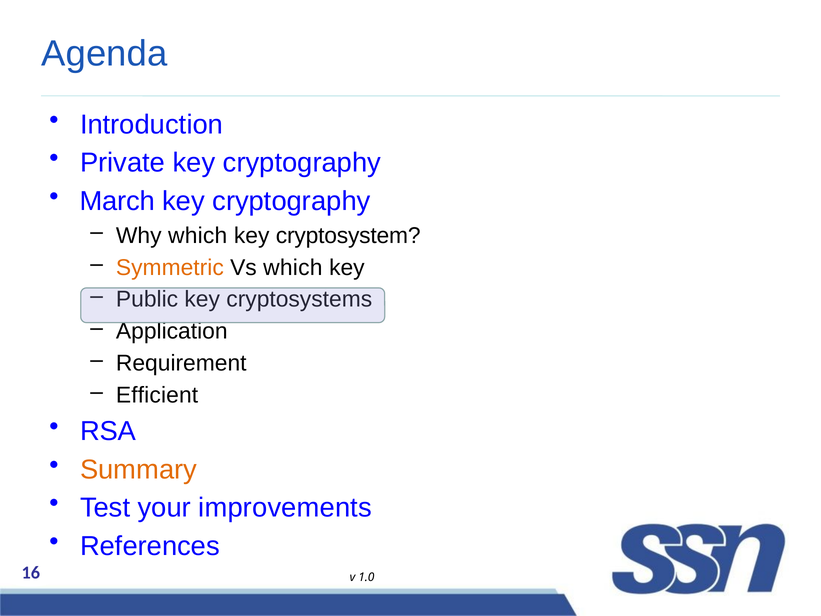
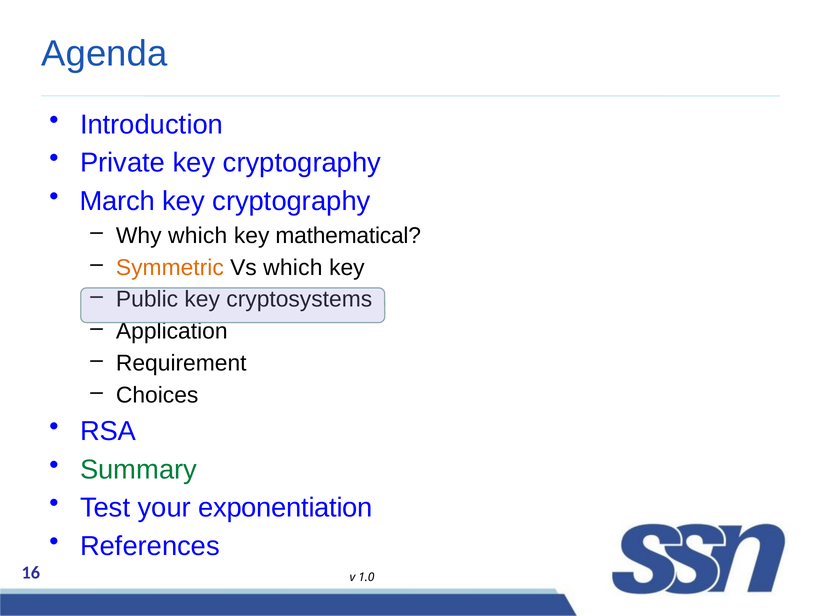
cryptosystem: cryptosystem -> mathematical
Efficient: Efficient -> Choices
Summary colour: orange -> green
improvements: improvements -> exponentiation
